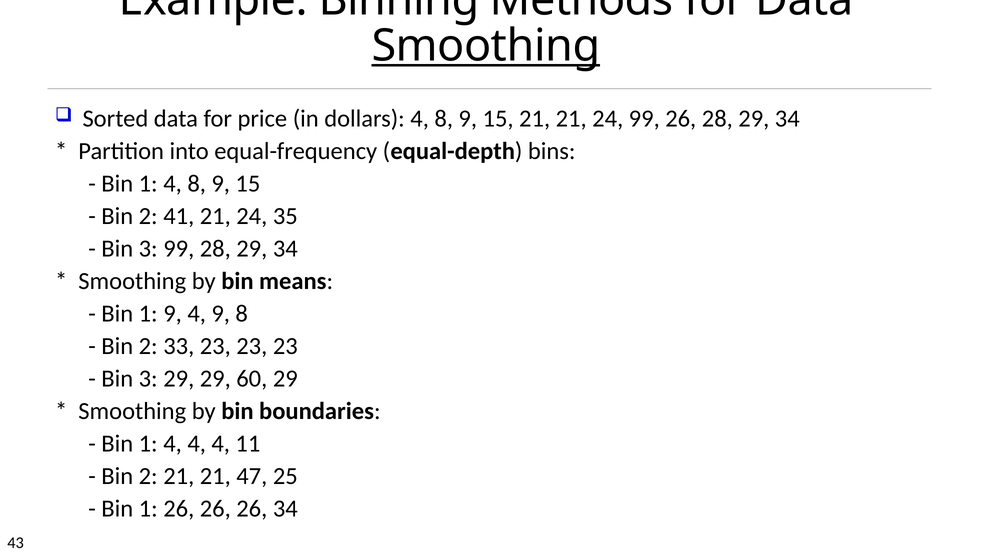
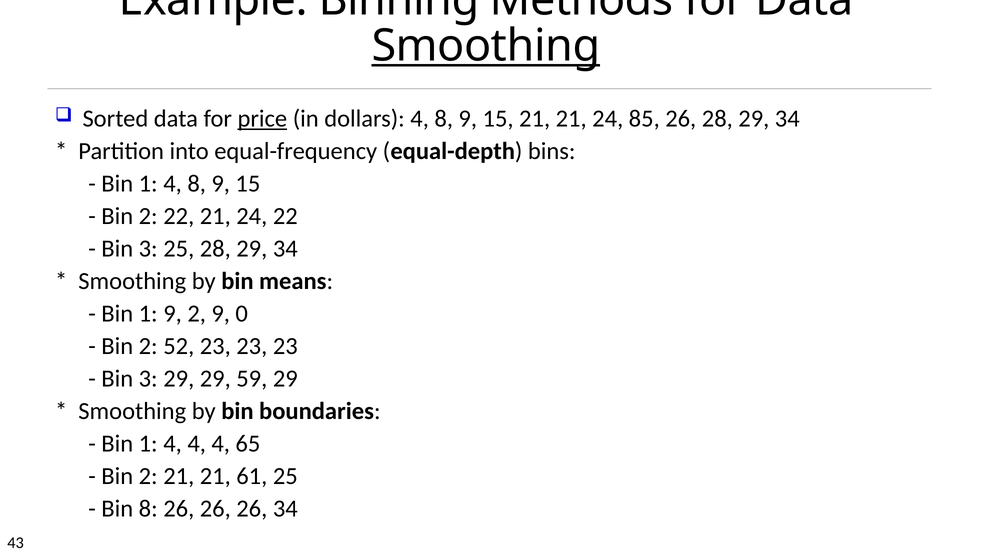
price underline: none -> present
24 99: 99 -> 85
2 41: 41 -> 22
24 35: 35 -> 22
3 99: 99 -> 25
9 4: 4 -> 2
9 8: 8 -> 0
33: 33 -> 52
60: 60 -> 59
11: 11 -> 65
47: 47 -> 61
1 at (148, 509): 1 -> 8
